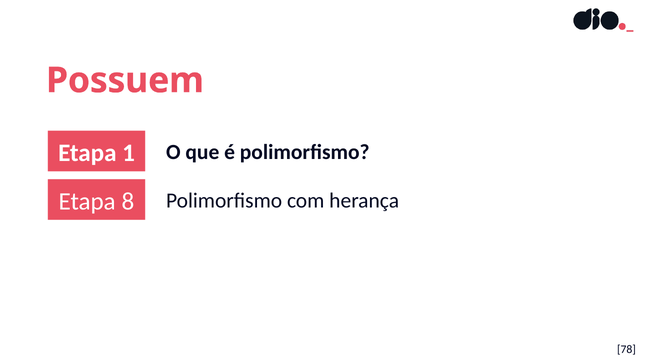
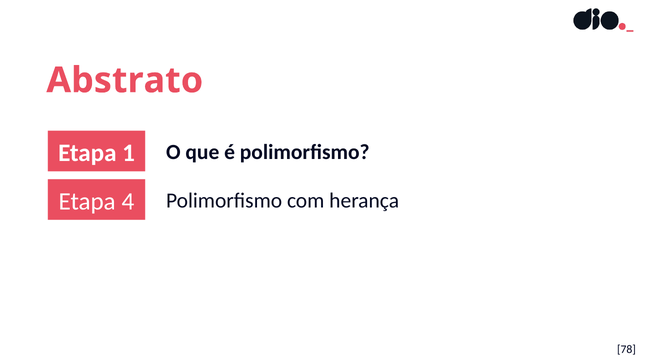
Possuem: Possuem -> Abstrato
8: 8 -> 4
